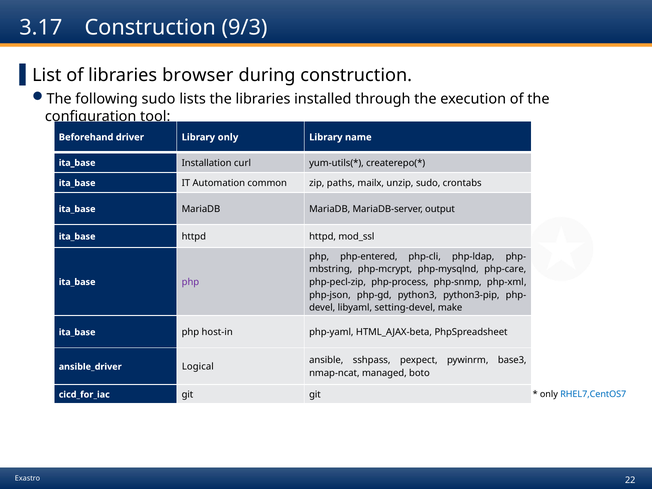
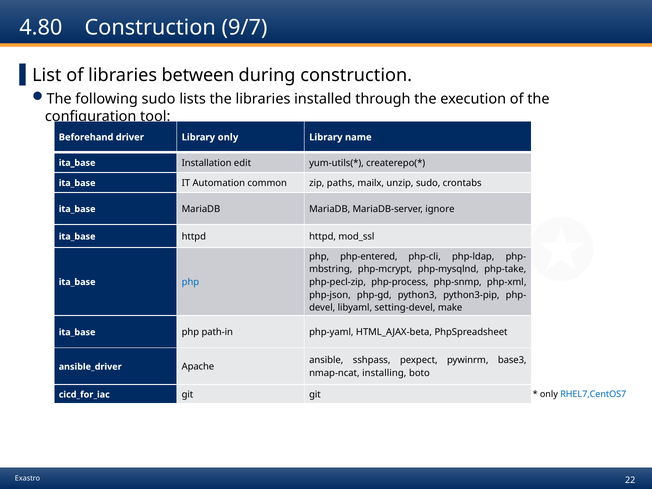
3.17: 3.17 -> 4.80
9/3: 9/3 -> 9/7
browser: browser -> between
curl: curl -> edit
output: output -> ignore
php-care: php-care -> php-take
php at (190, 282) colour: purple -> blue
host-in: host-in -> path-in
Logical: Logical -> Apache
managed: managed -> installing
